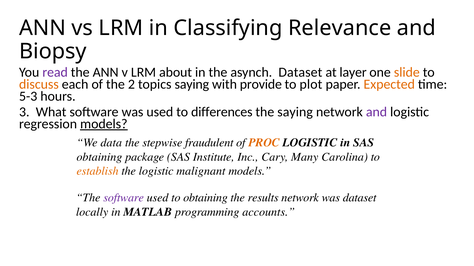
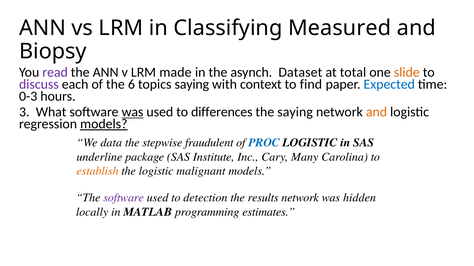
Relevance: Relevance -> Measured
about: about -> made
layer: layer -> total
discuss colour: orange -> purple
2: 2 -> 6
provide: provide -> context
plot: plot -> find
Expected colour: orange -> blue
5-3: 5-3 -> 0-3
was at (132, 112) underline: none -> present
and at (376, 112) colour: purple -> orange
PROC colour: orange -> blue
obtaining at (99, 157): obtaining -> underline
to obtaining: obtaining -> detection
was dataset: dataset -> hidden
accounts: accounts -> estimates
